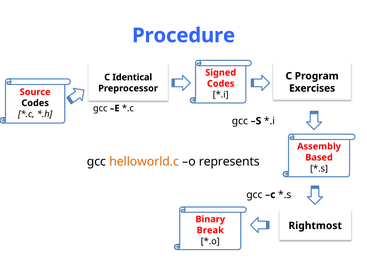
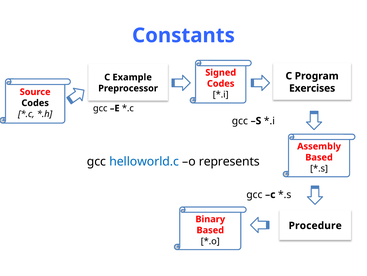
Procedure: Procedure -> Constants
Identical: Identical -> Example
helloworld.c colour: orange -> blue
Rightmost: Rightmost -> Procedure
Break at (210, 230): Break -> Based
